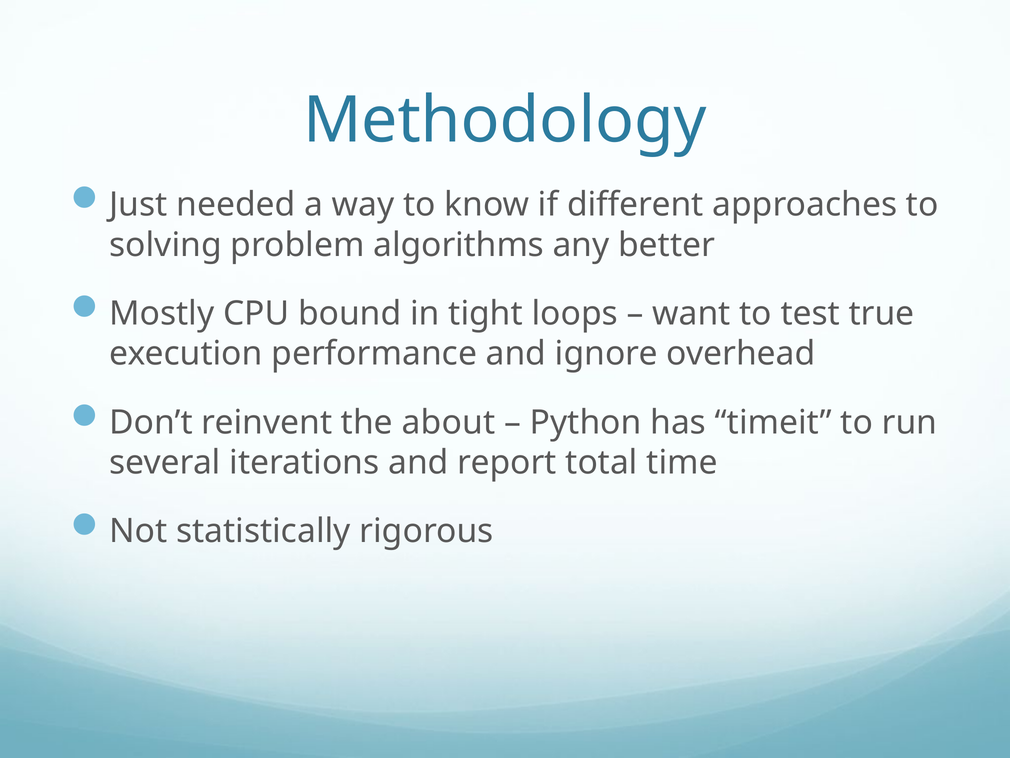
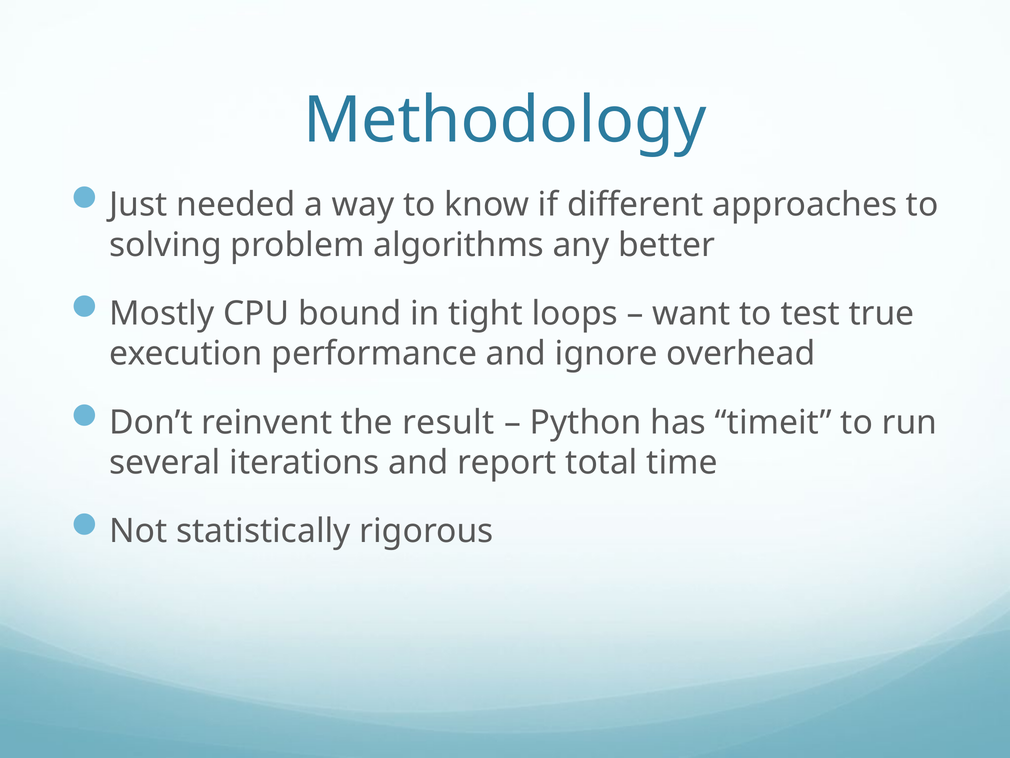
about: about -> result
